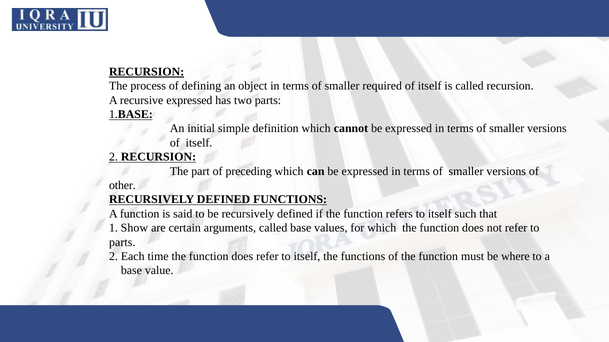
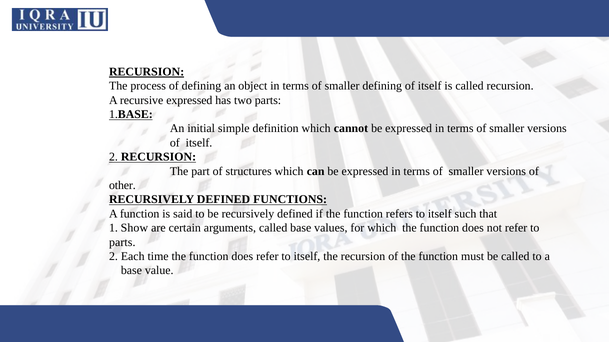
smaller required: required -> defining
preceding: preceding -> structures
the functions: functions -> recursion
be where: where -> called
